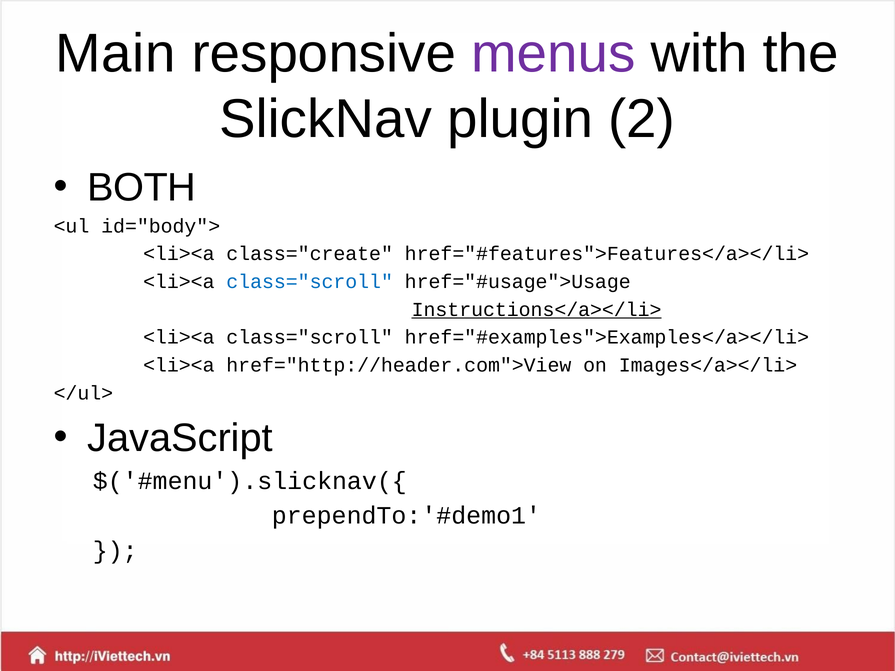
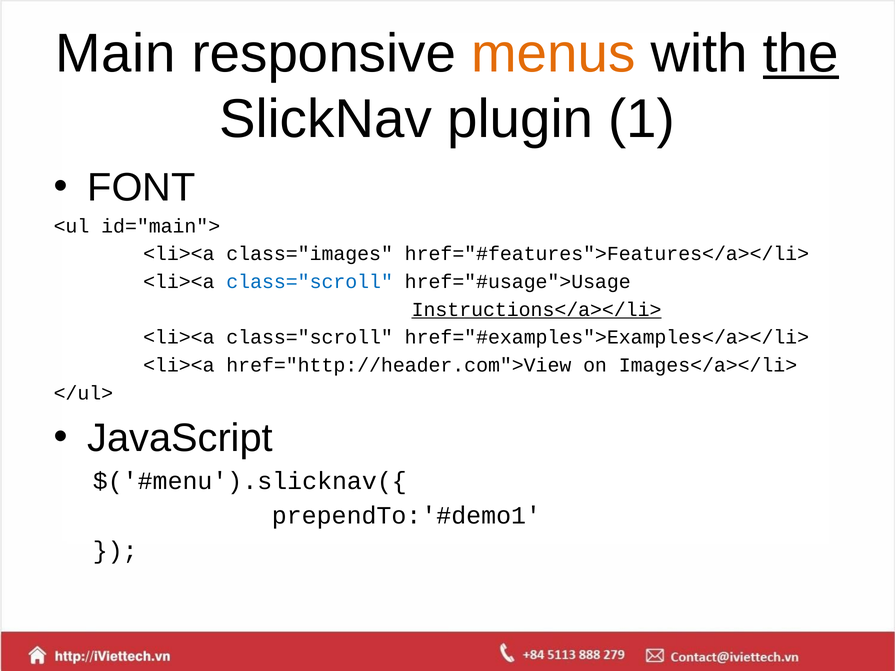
menus colour: purple -> orange
the underline: none -> present
2: 2 -> 1
BOTH: BOTH -> FONT
id="body">: id="body"> -> id="main">
class="create: class="create -> class="images
